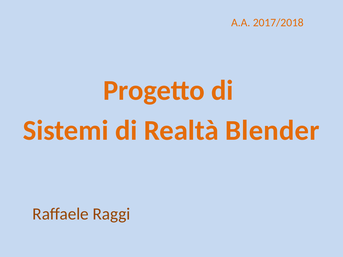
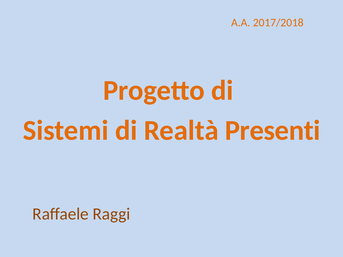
Blender: Blender -> Presenti
